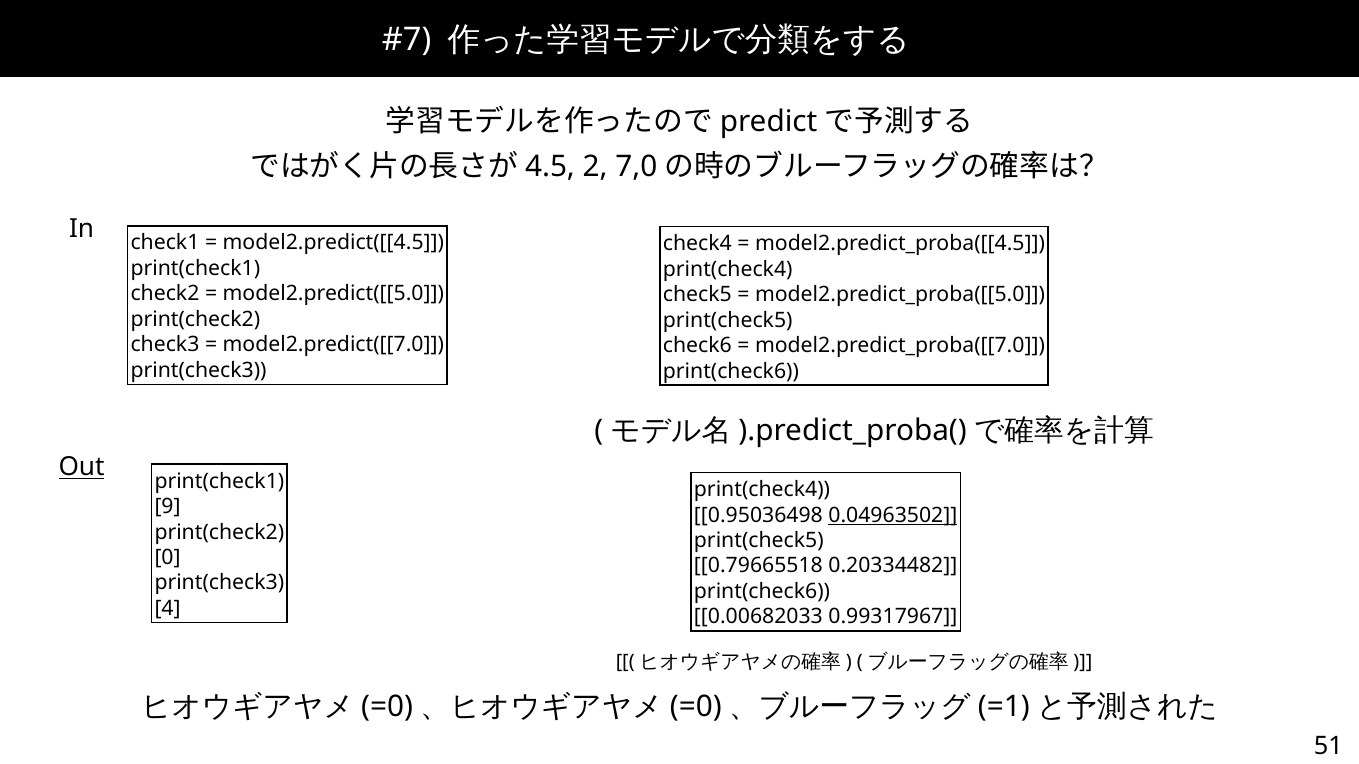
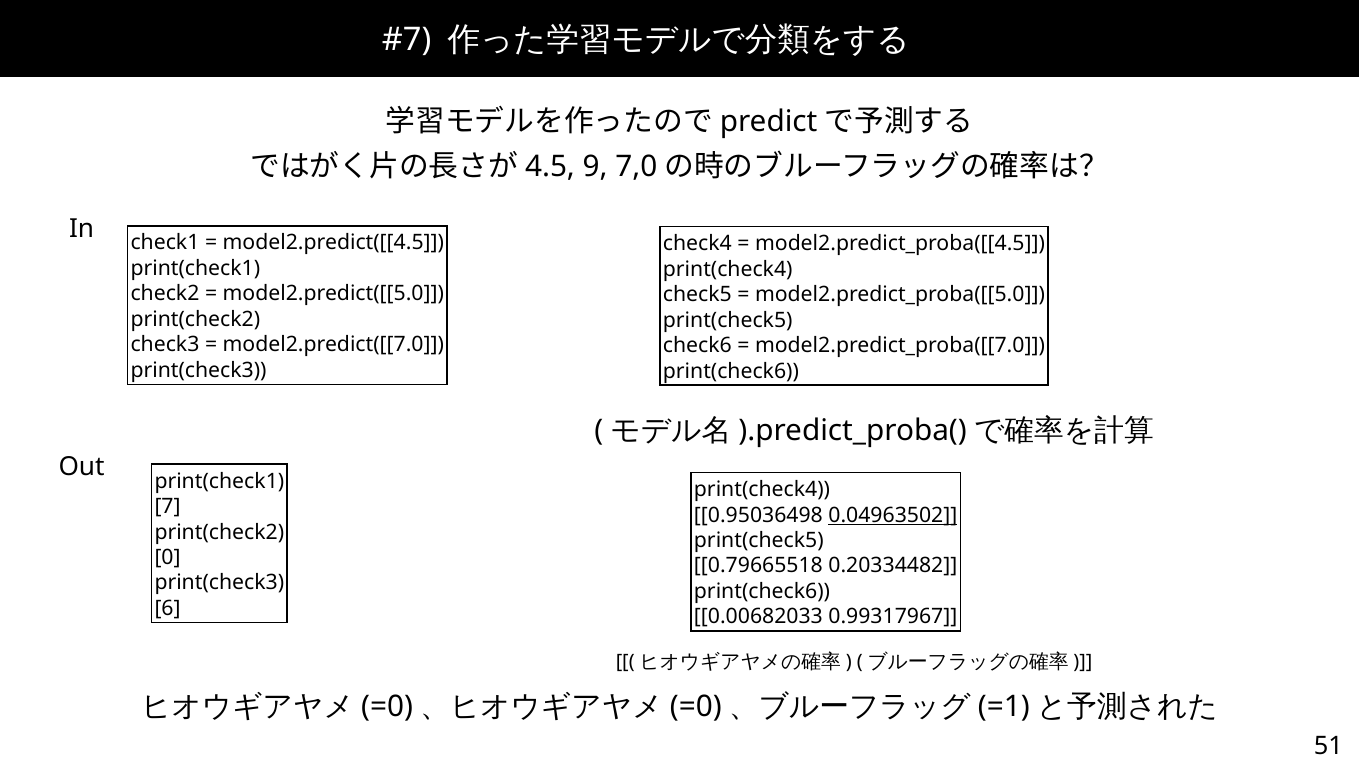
2: 2 -> 9
Out underline: present -> none
9: 9 -> 7
4: 4 -> 6
